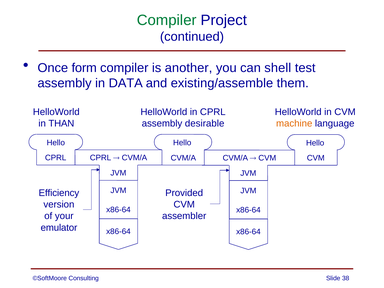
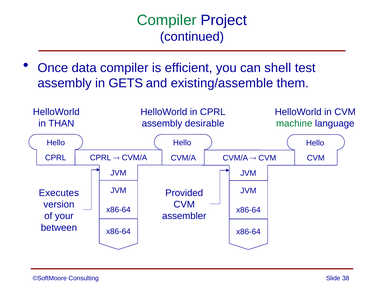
form: form -> data
another: another -> efficient
DATA: DATA -> GETS
machine colour: orange -> green
Efficiency: Efficiency -> Executes
emulator: emulator -> between
